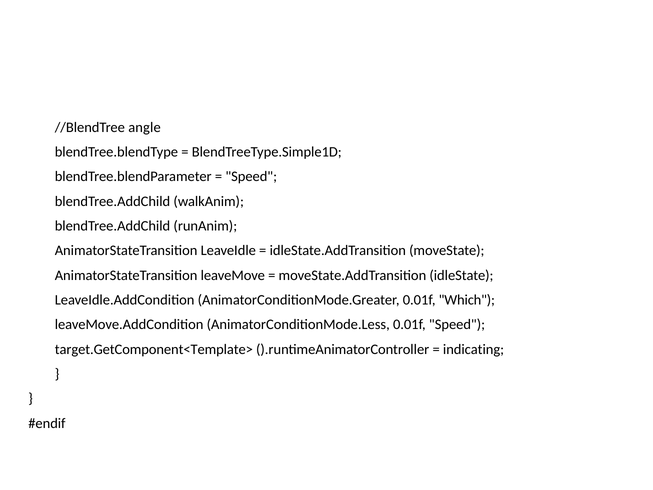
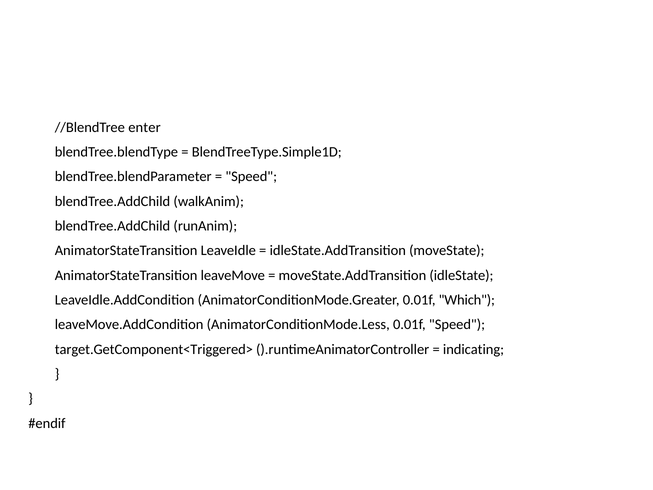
angle: angle -> enter
target.GetComponent<Template>: target.GetComponent<Template> -> target.GetComponent<Triggered>
